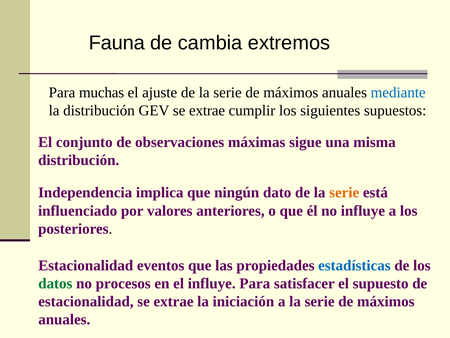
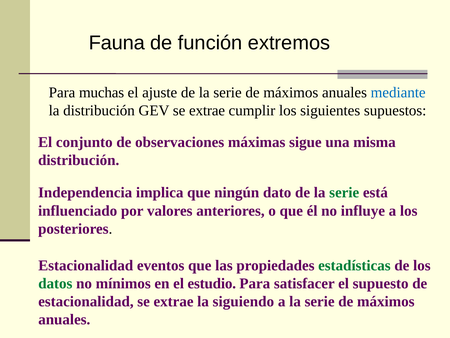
cambia: cambia -> función
serie at (344, 192) colour: orange -> green
estadísticas colour: blue -> green
procesos: procesos -> mínimos
el influye: influye -> estudio
iniciación: iniciación -> siguiendo
